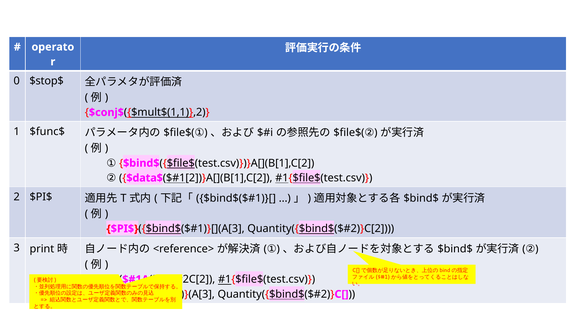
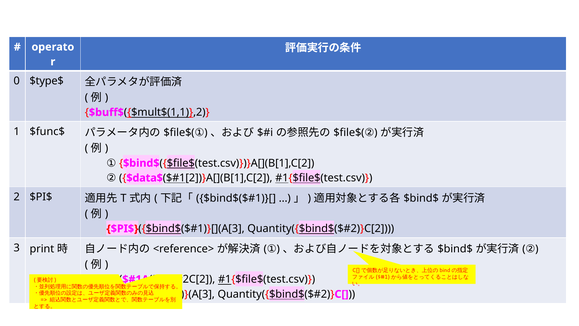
$stop$: $stop$ -> $type$
$conj$: $conj$ -> $buff$
